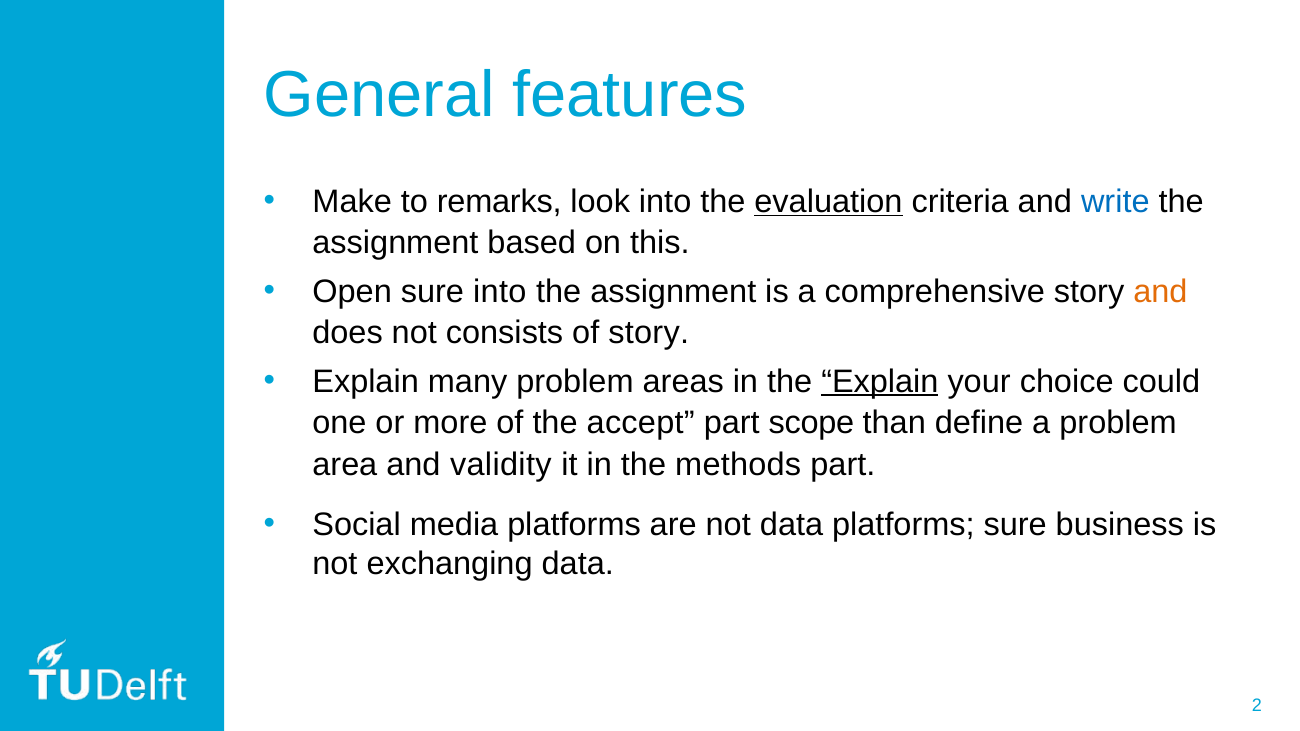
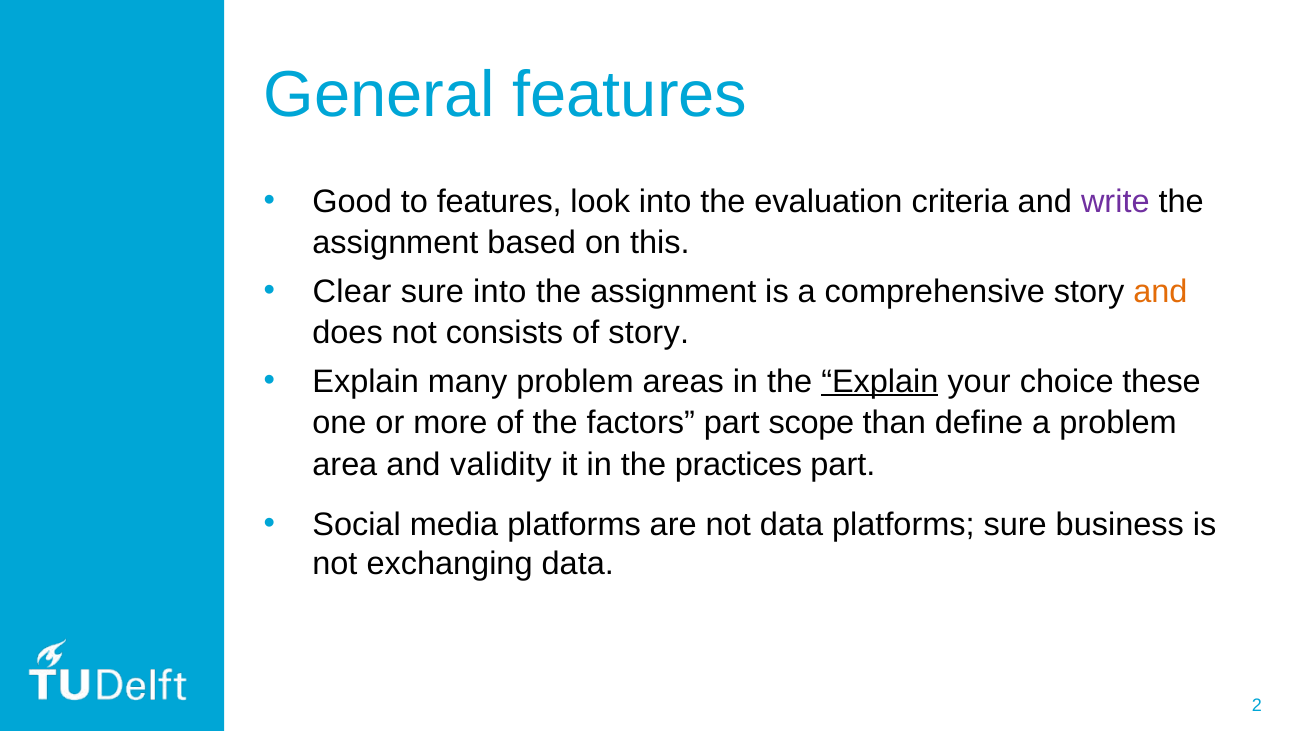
Make: Make -> Good
to remarks: remarks -> features
evaluation underline: present -> none
write colour: blue -> purple
Open: Open -> Clear
could: could -> these
accept: accept -> factors
methods: methods -> practices
